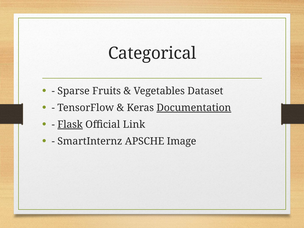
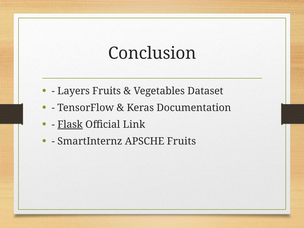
Categorical: Categorical -> Conclusion
Sparse: Sparse -> Layers
Documentation underline: present -> none
APSCHE Image: Image -> Fruits
